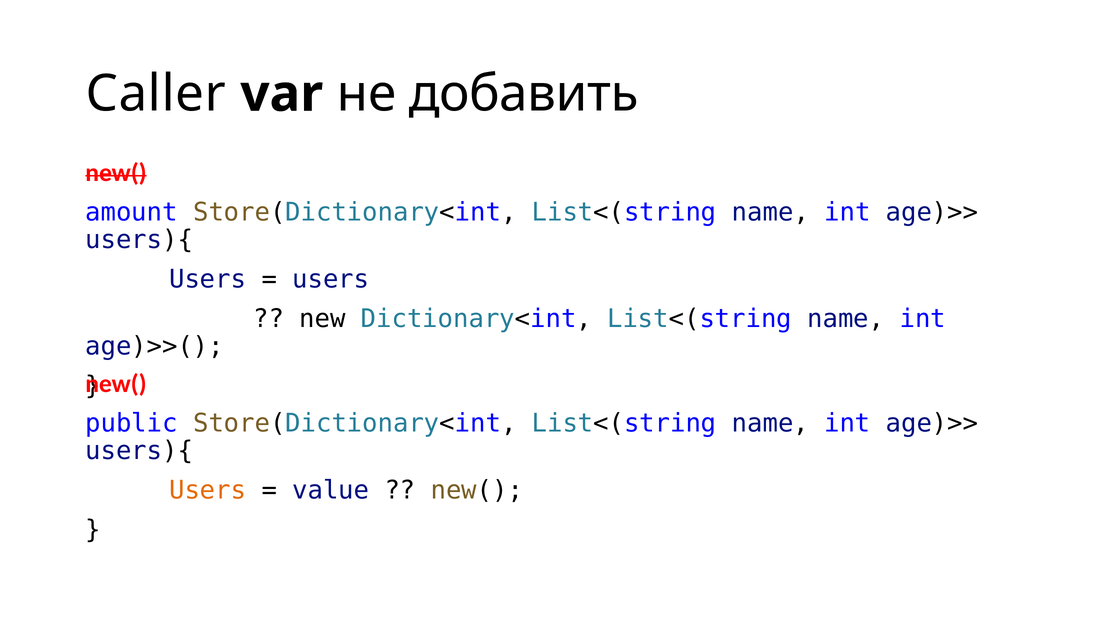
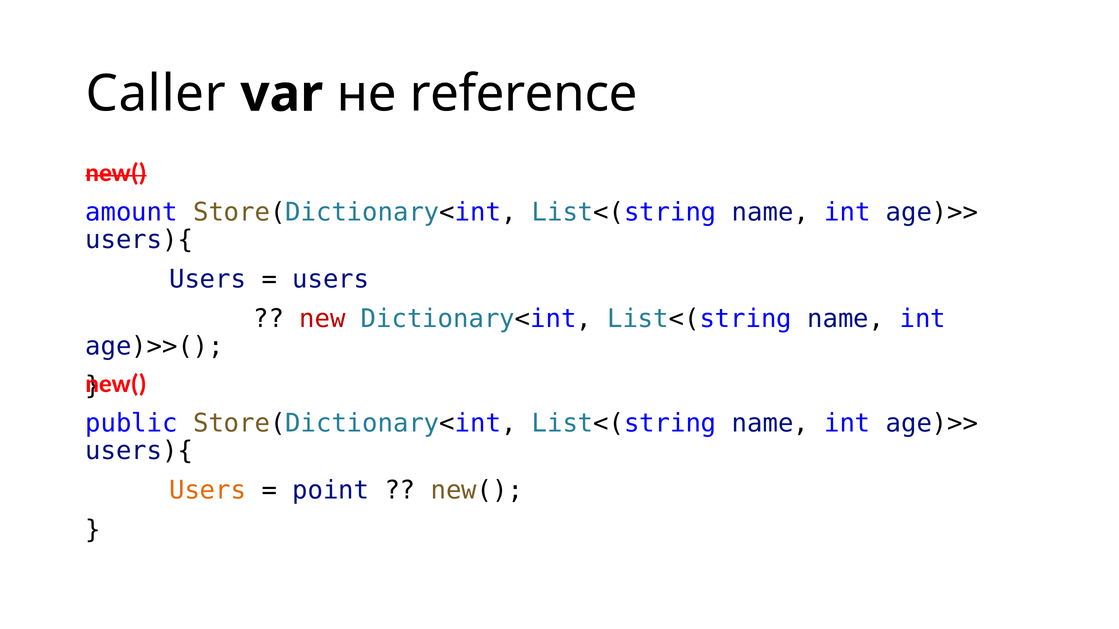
добавить: добавить -> reference
new colour: black -> red
value: value -> point
